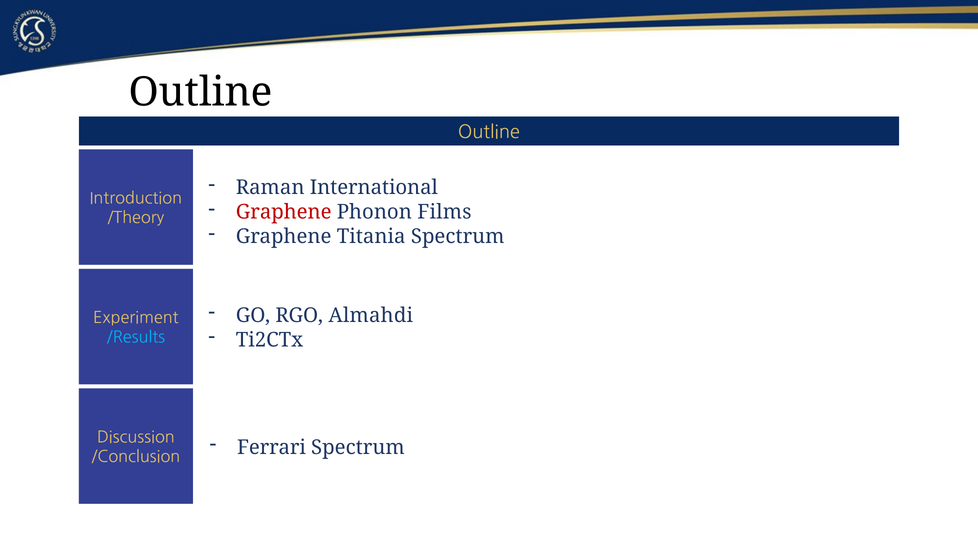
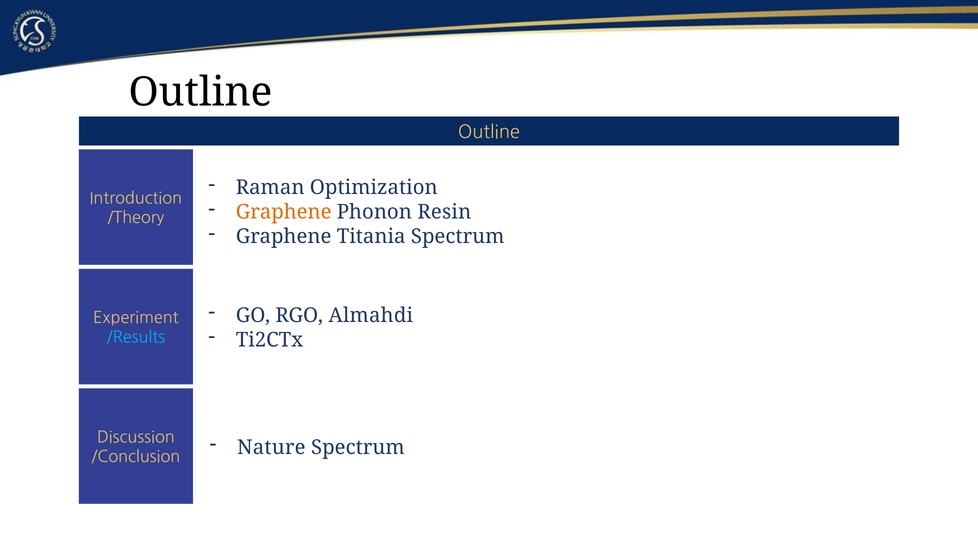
International: International -> Optimization
Graphene at (284, 212) colour: red -> orange
Films: Films -> Resin
Ferrari: Ferrari -> Nature
